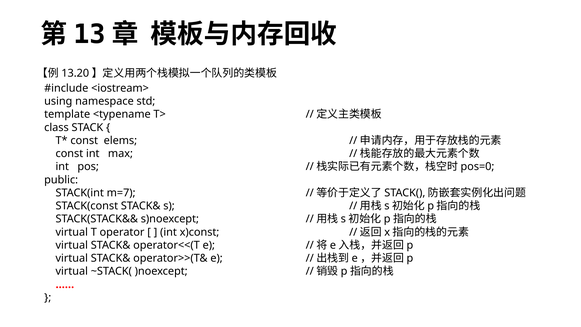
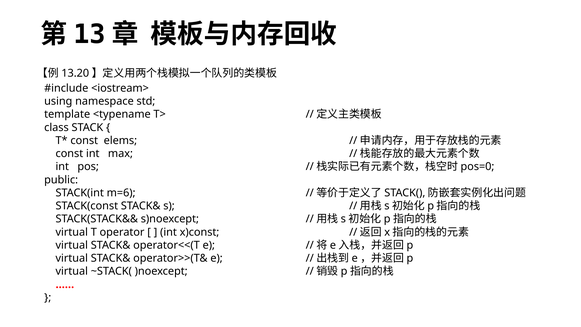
m=7: m=7 -> m=6
